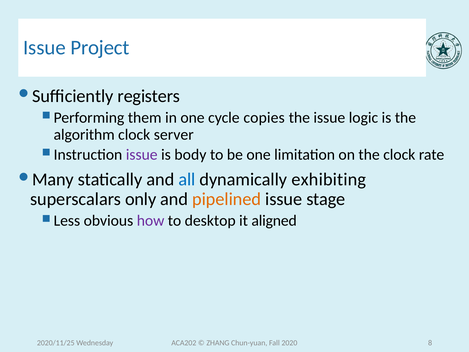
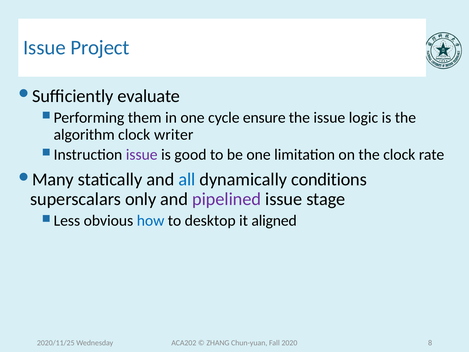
registers: registers -> evaluate
copies: copies -> ensure
server: server -> writer
body: body -> good
exhibiting: exhibiting -> conditions
pipelined colour: orange -> purple
how colour: purple -> blue
